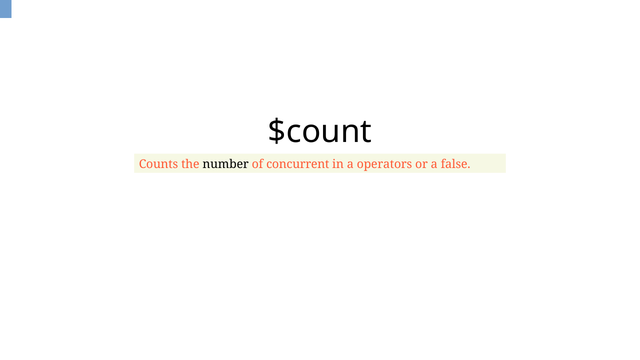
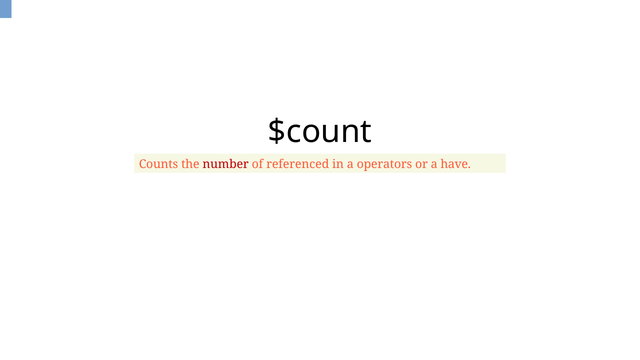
number colour: black -> red
concurrent: concurrent -> referenced
false: false -> have
